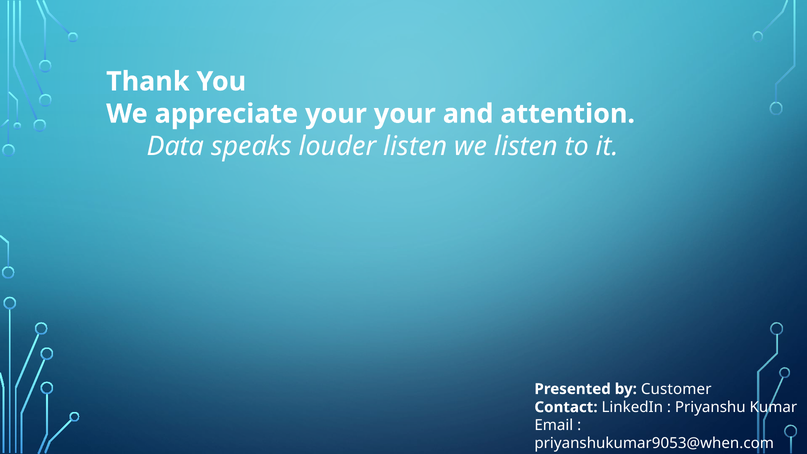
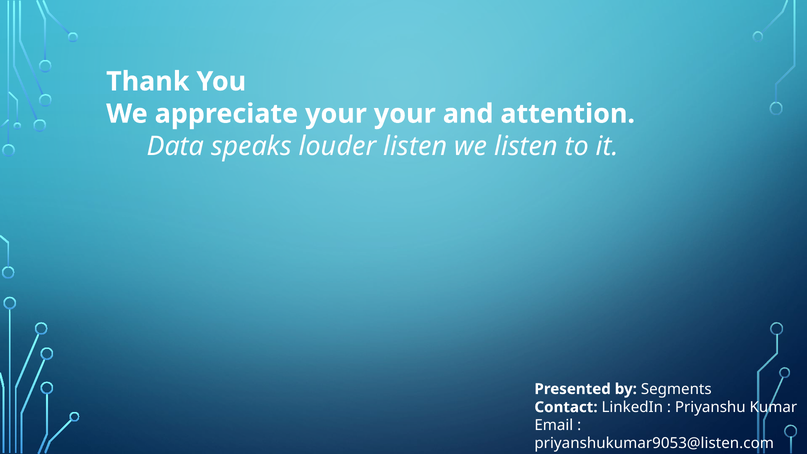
Customer: Customer -> Segments
priyanshukumar9053@when.com: priyanshukumar9053@when.com -> priyanshukumar9053@listen.com
